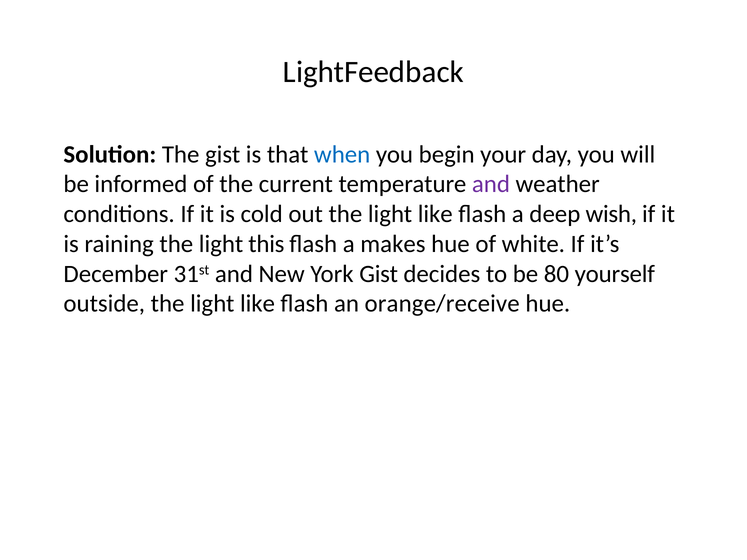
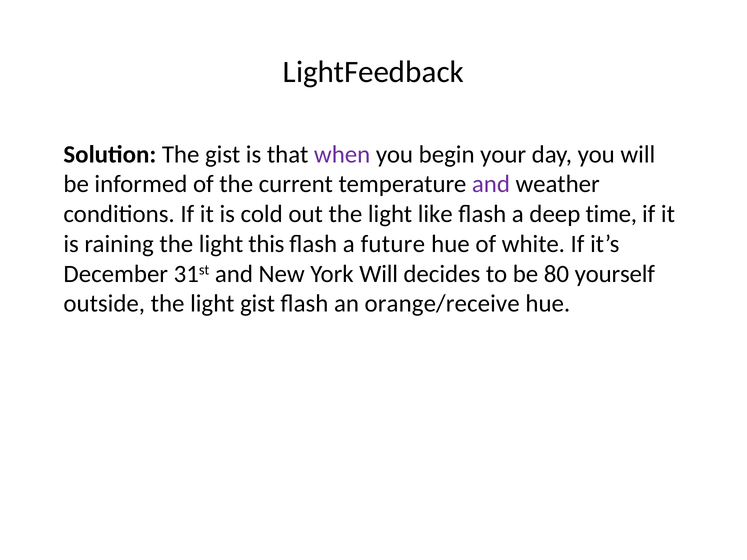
when colour: blue -> purple
wish: wish -> time
makes: makes -> future
York Gist: Gist -> Will
outside the light like: like -> gist
